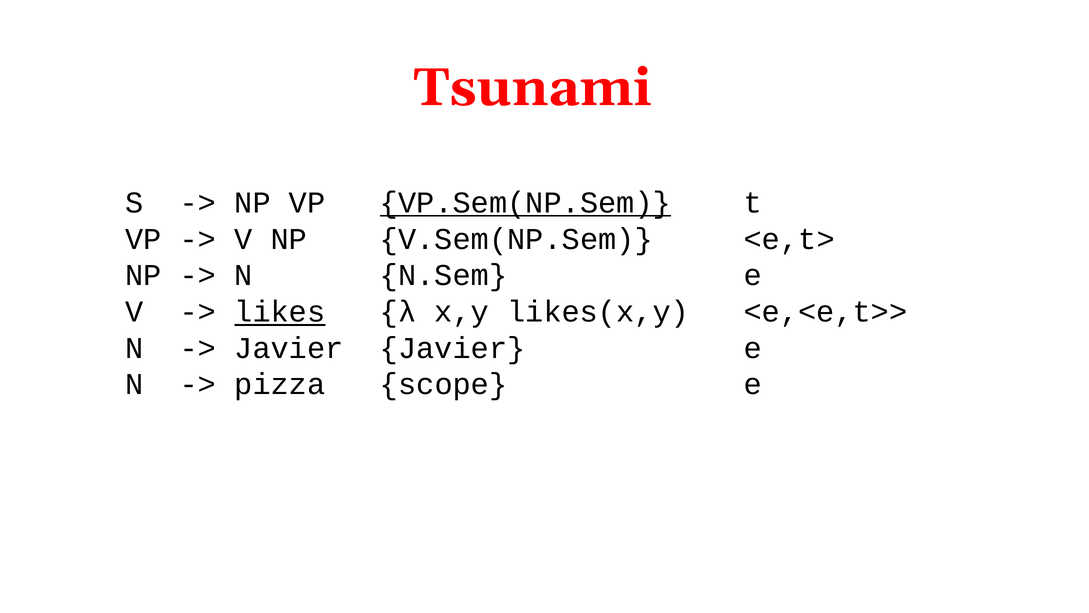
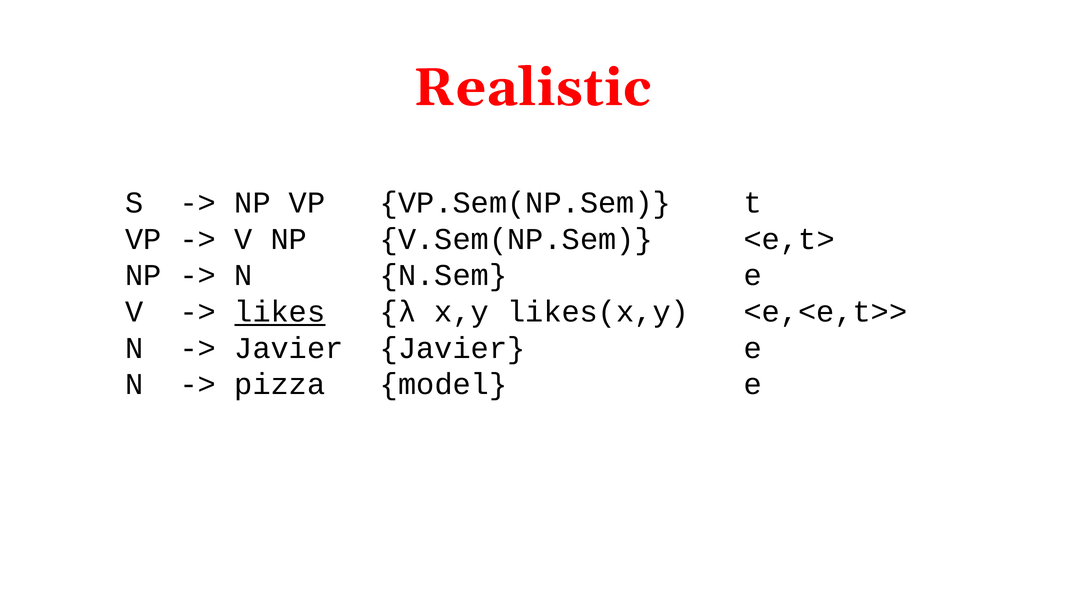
Tsunami: Tsunami -> Realistic
VP.Sem(NP.Sem underline: present -> none
scope: scope -> model
